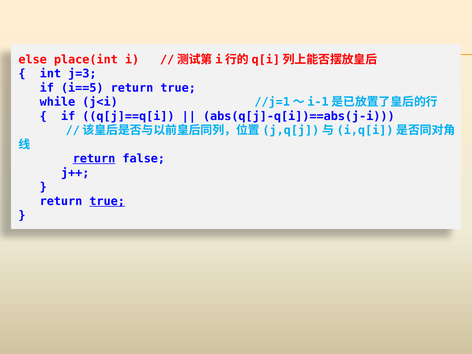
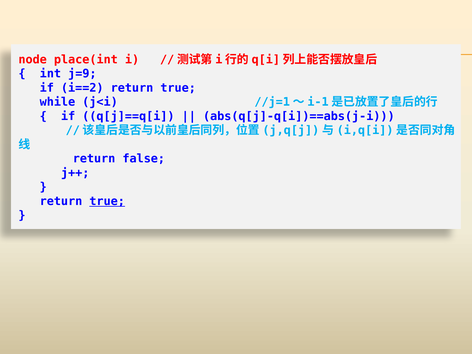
else: else -> node
j=3: j=3 -> j=9
i==5: i==5 -> i==2
return at (94, 159) underline: present -> none
